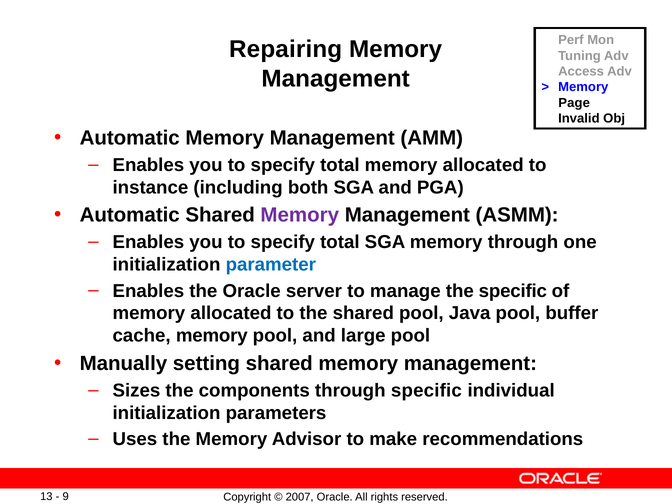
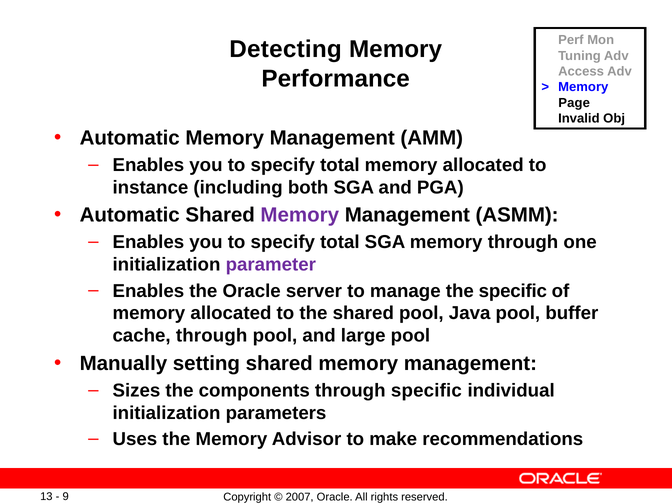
Repairing: Repairing -> Detecting
Management at (336, 79): Management -> Performance
parameter colour: blue -> purple
cache memory: memory -> through
